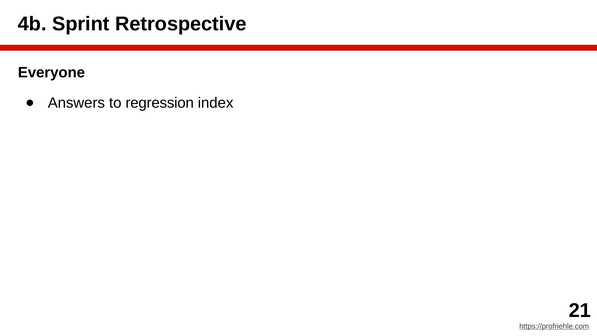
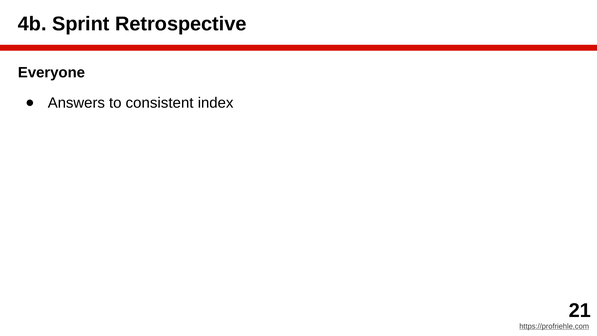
regression: regression -> consistent
